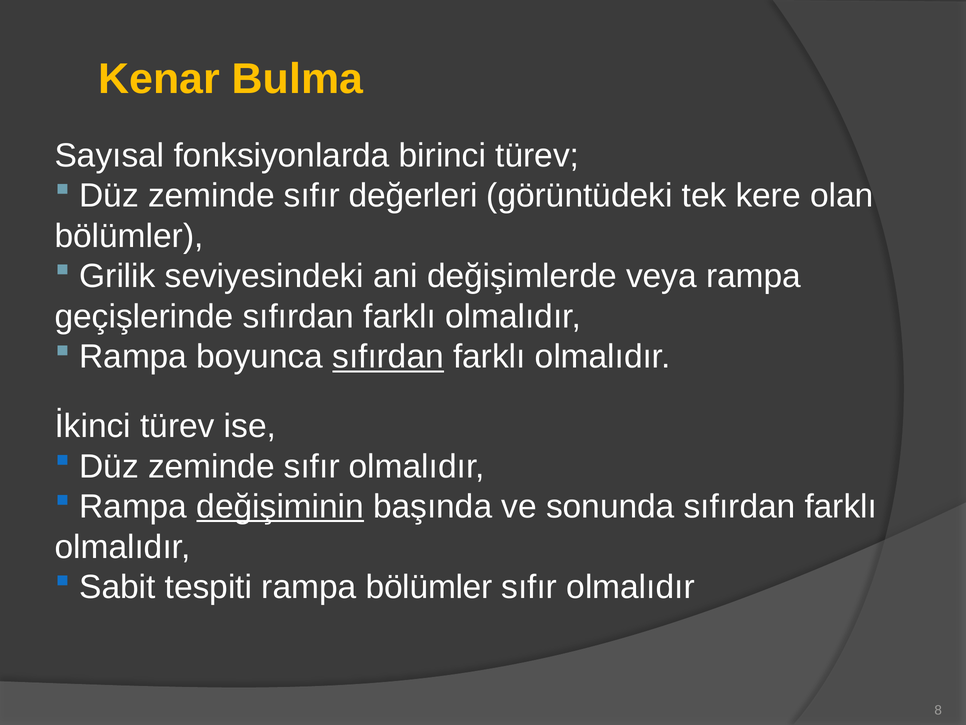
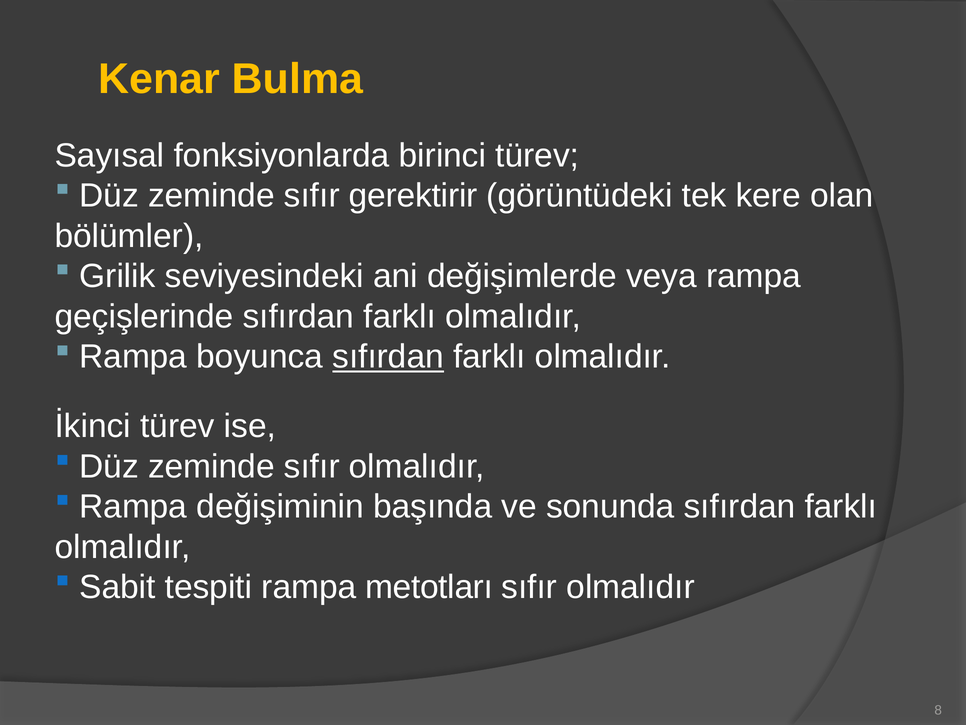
değerleri: değerleri -> gerektirir
değişiminin underline: present -> none
rampa bölümler: bölümler -> metotları
